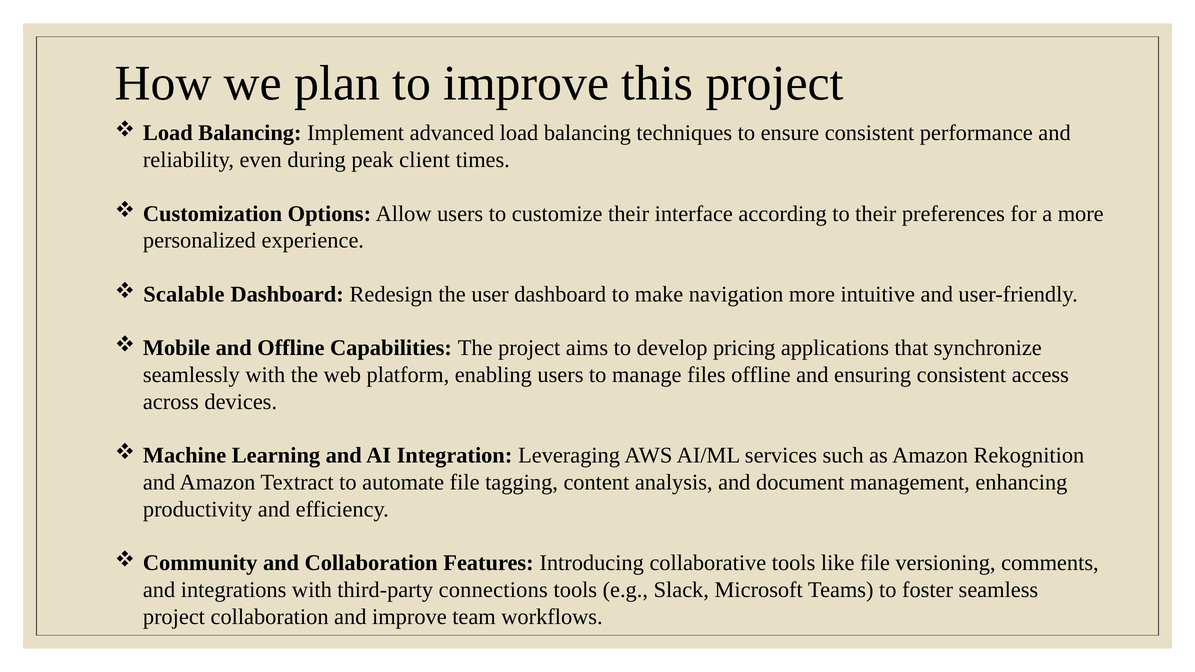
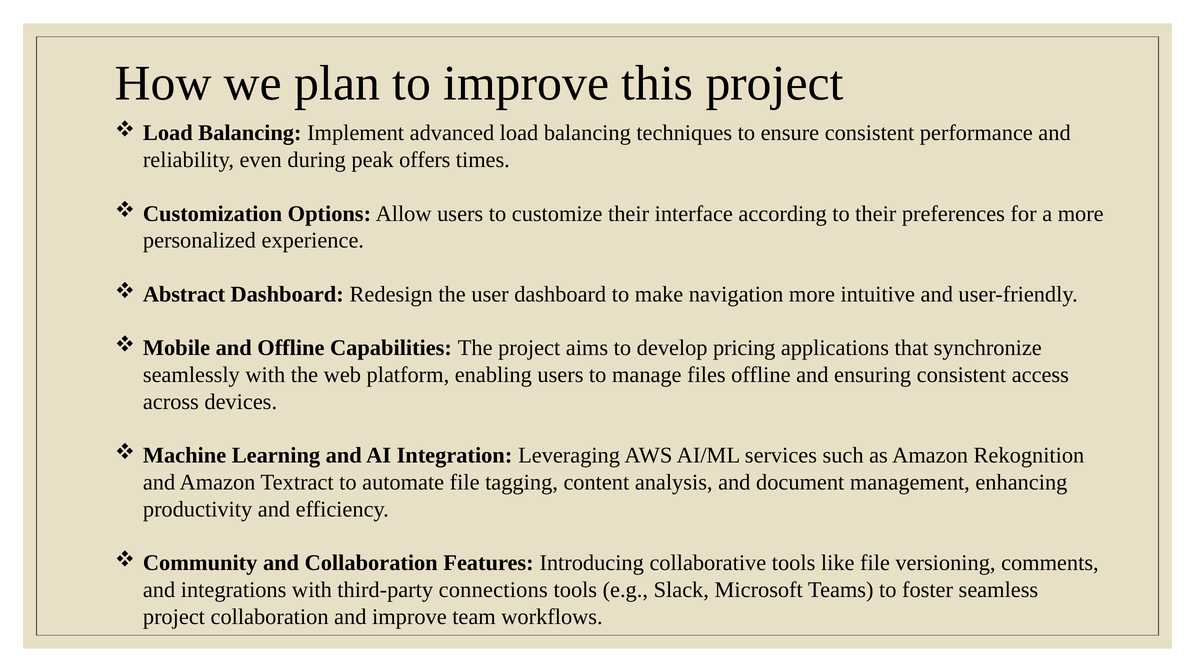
client: client -> offers
Scalable: Scalable -> Abstract
